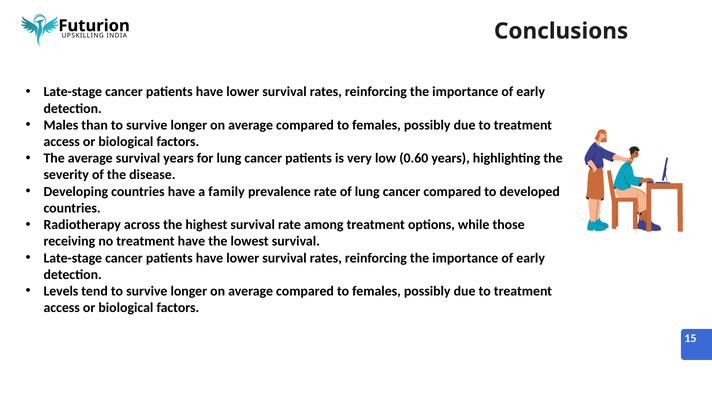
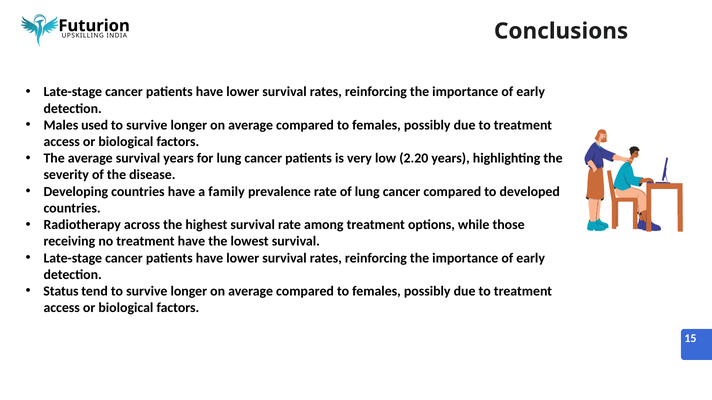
than: than -> used
0.60: 0.60 -> 2.20
Levels: Levels -> Status
